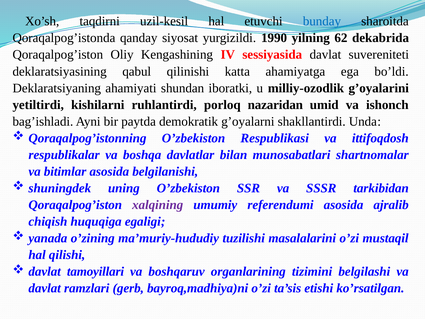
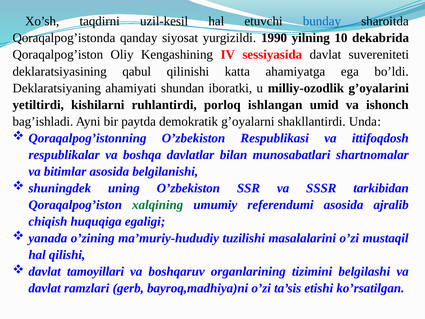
62: 62 -> 10
nazaridan: nazaridan -> ishlangan
xalqining colour: purple -> green
